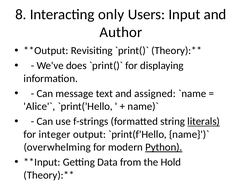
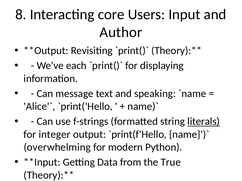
only: only -> core
does: does -> each
assigned: assigned -> speaking
Python underline: present -> none
Hold: Hold -> True
